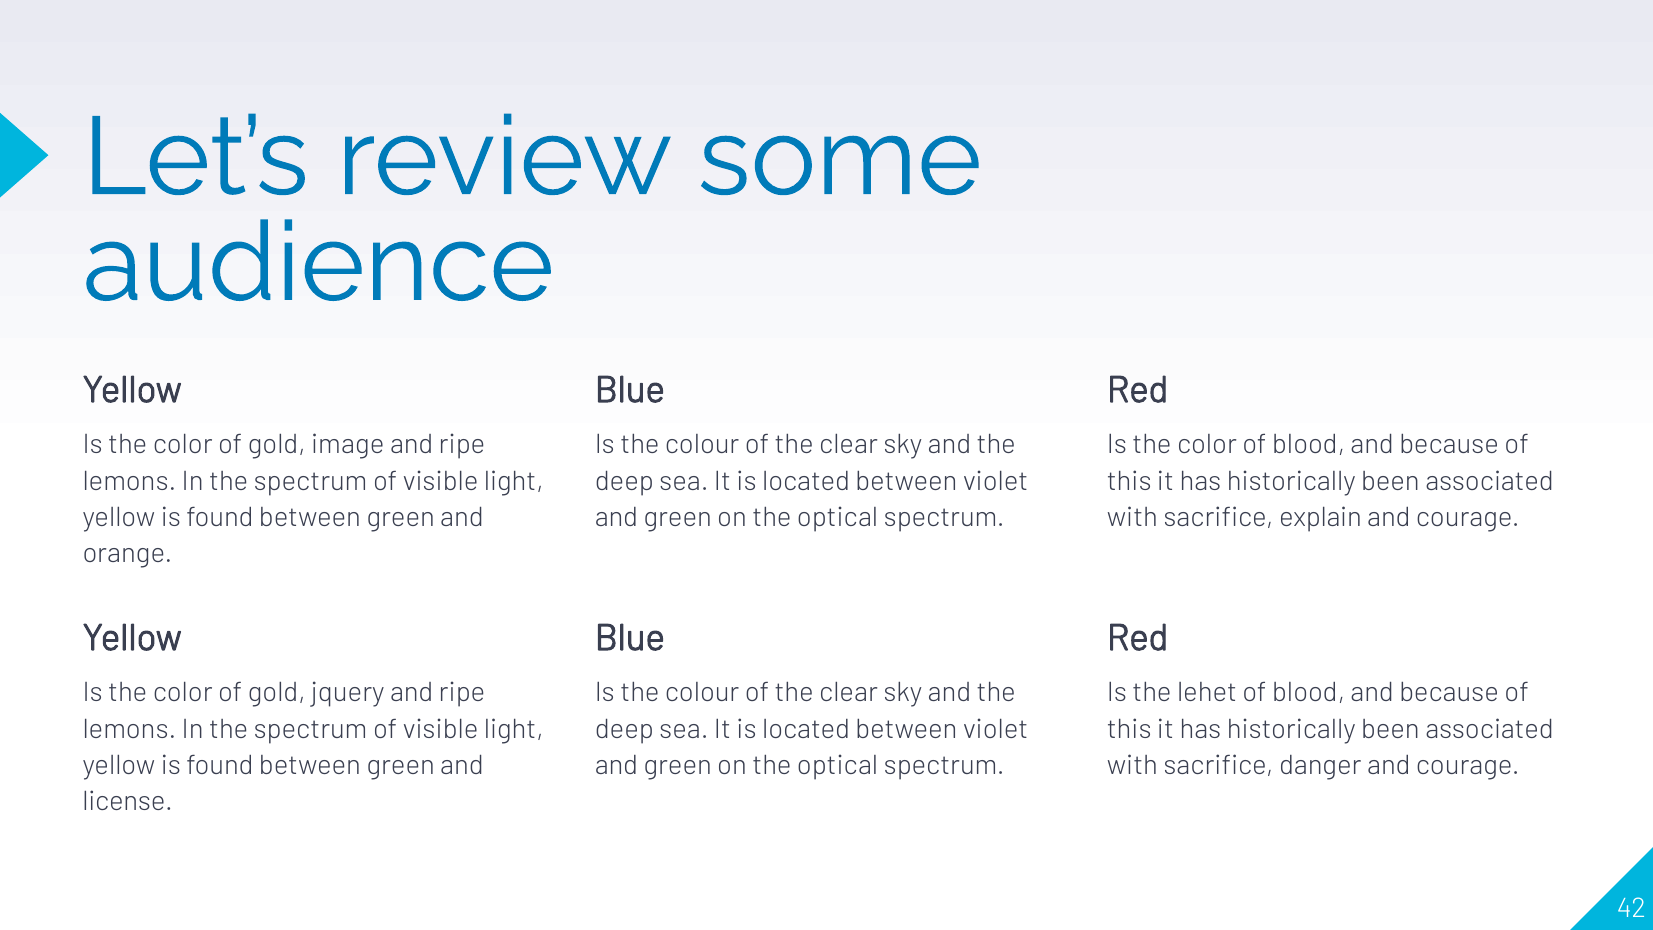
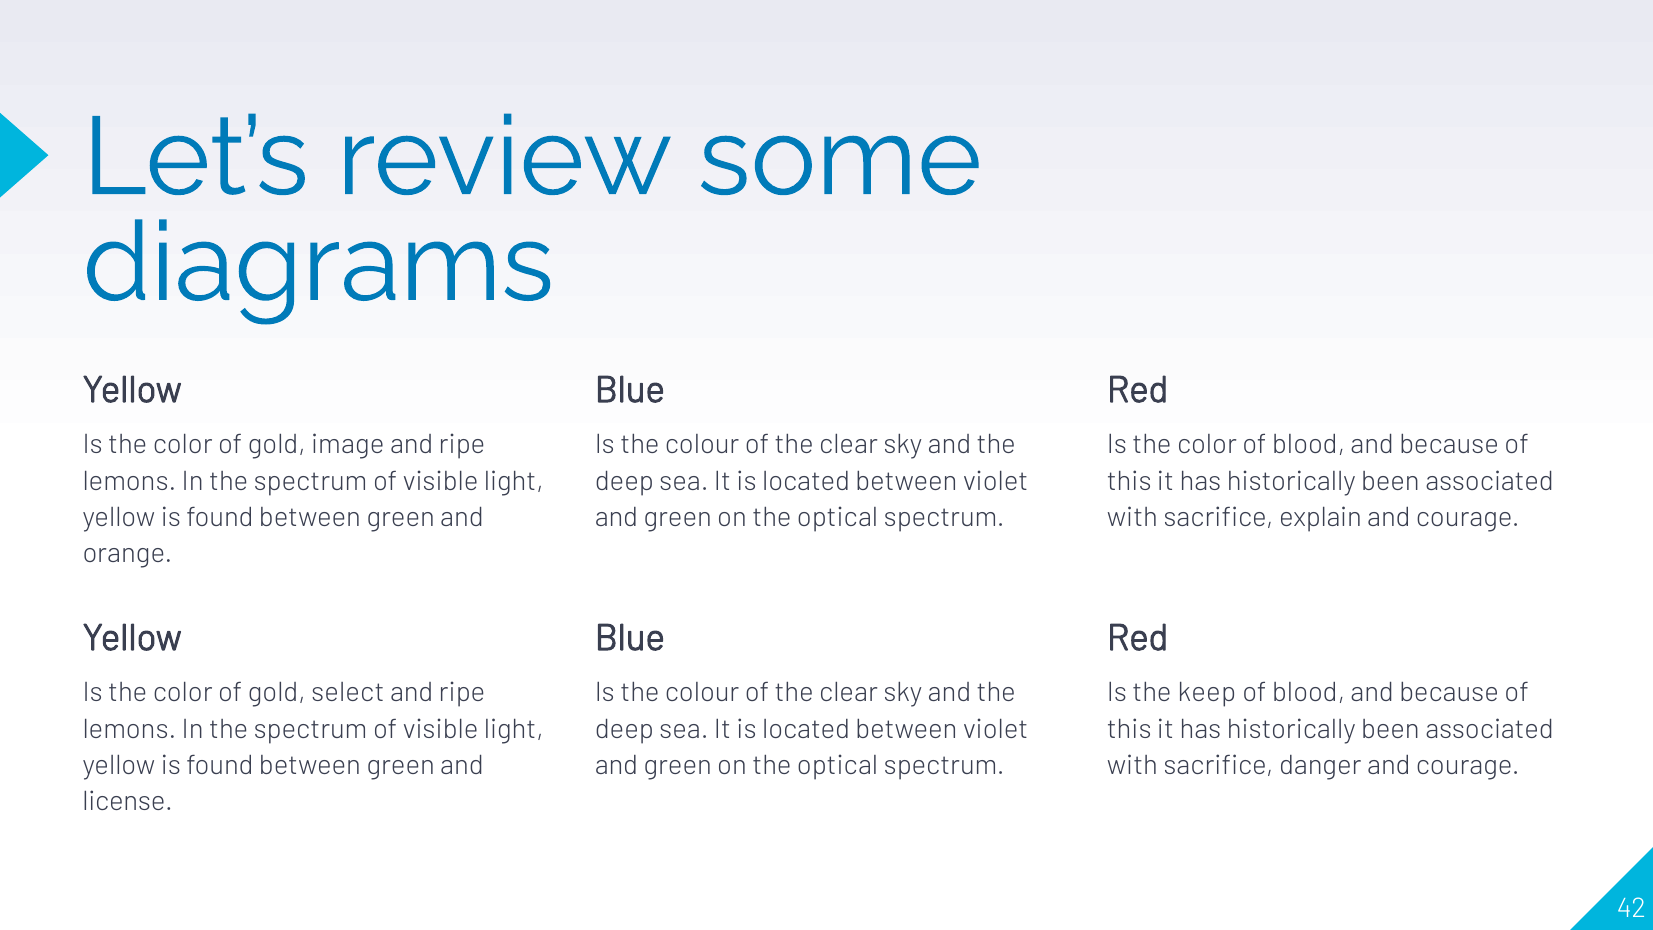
audience: audience -> diagrams
jquery: jquery -> select
lehet: lehet -> keep
